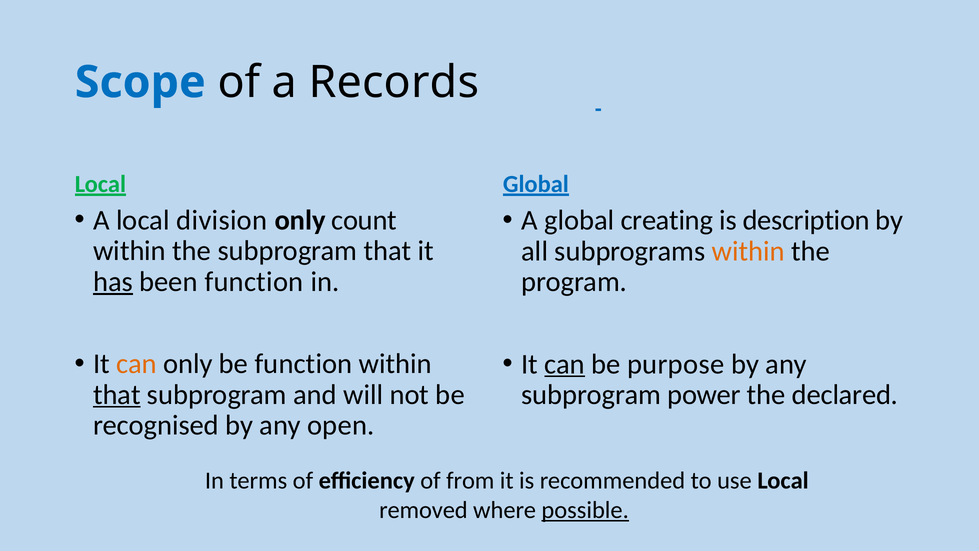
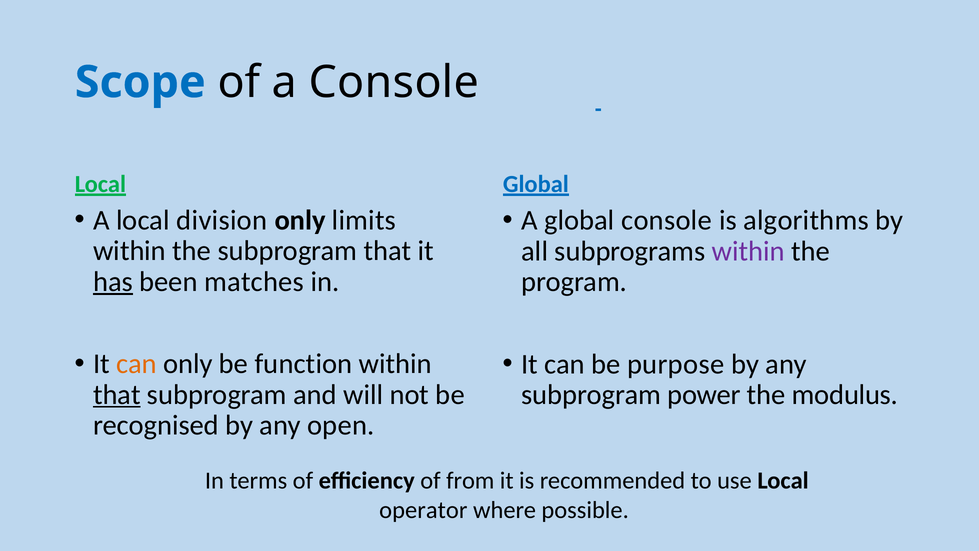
a Records: Records -> Console
count: count -> limits
global creating: creating -> console
description: description -> algorithms
within at (748, 251) colour: orange -> purple
been function: function -> matches
can at (565, 364) underline: present -> none
declared: declared -> modulus
removed: removed -> operator
possible underline: present -> none
